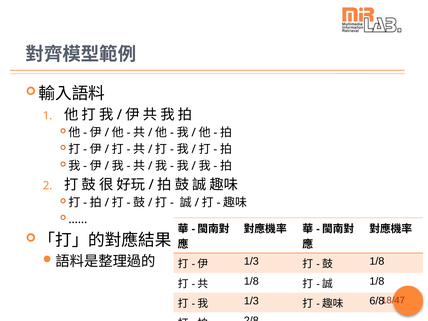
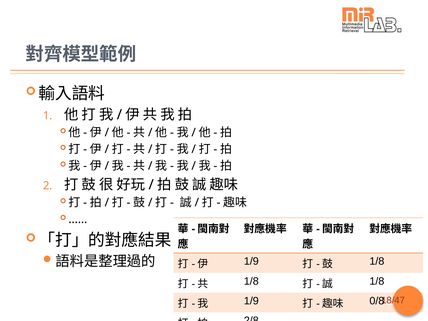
1/3 at (251, 261): 1/3 -> 1/9
1/3 at (251, 301): 1/3 -> 1/9
6/8: 6/8 -> 0/8
